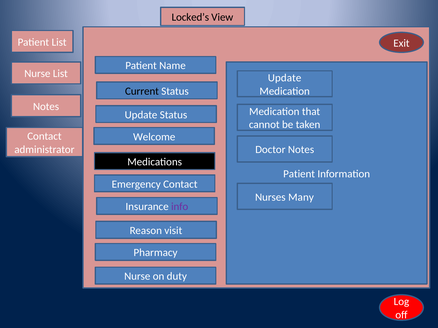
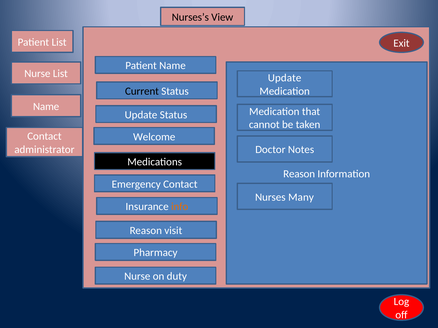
Locked’s: Locked’s -> Nurses’s
Notes at (46, 107): Notes -> Name
Patient at (299, 174): Patient -> Reason
info colour: purple -> orange
